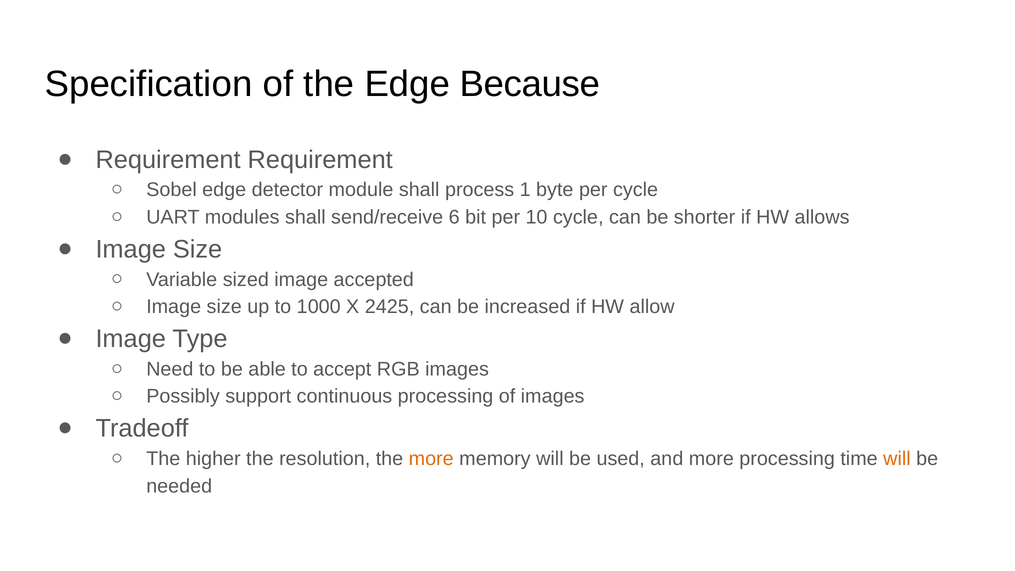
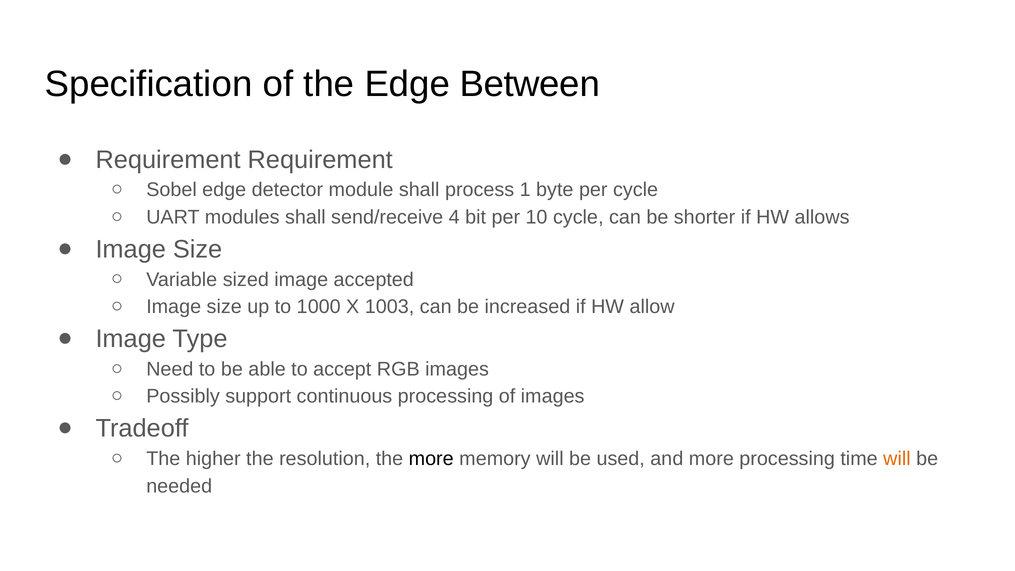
Because: Because -> Between
6: 6 -> 4
2425: 2425 -> 1003
more at (431, 459) colour: orange -> black
